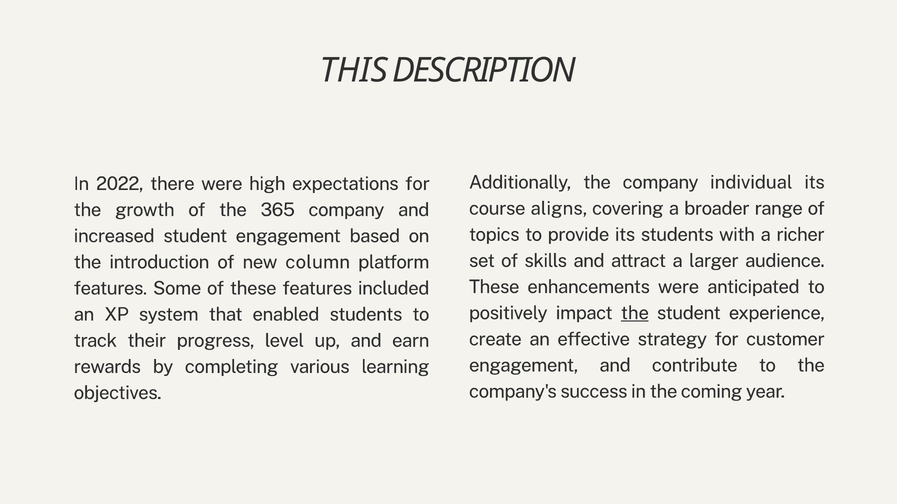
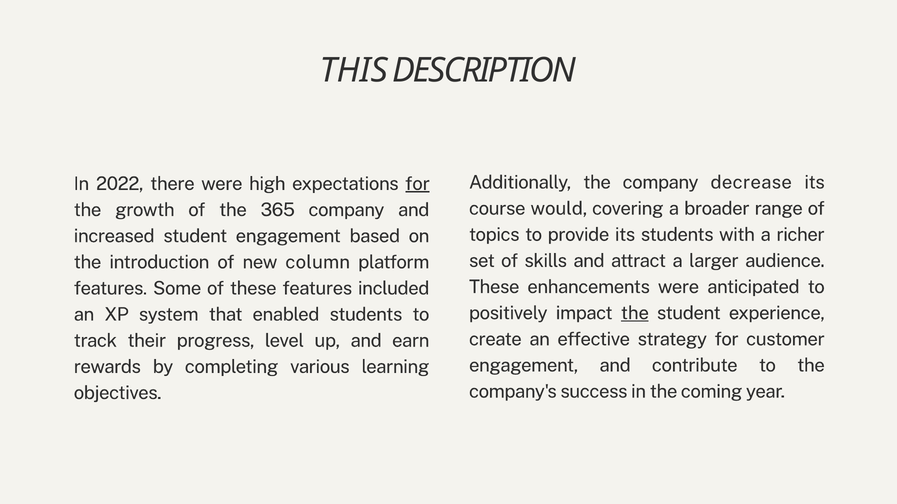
individual: individual -> decrease
for at (417, 184) underline: none -> present
aligns: aligns -> would
